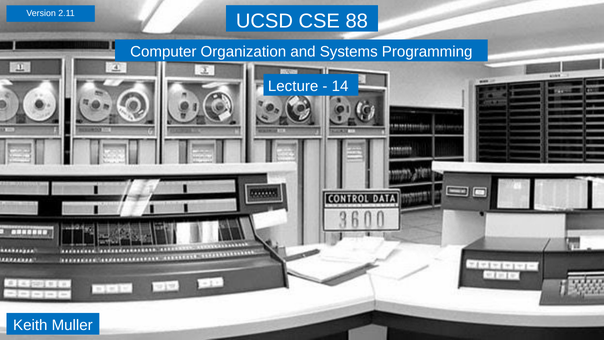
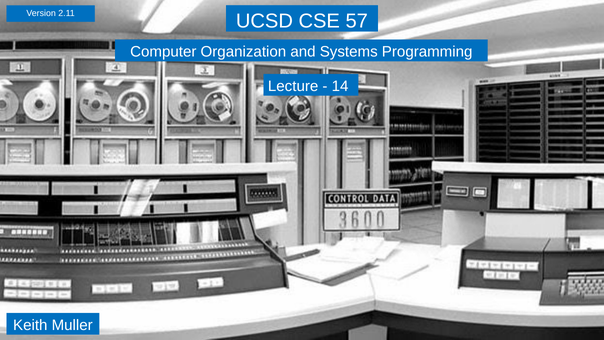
88: 88 -> 57
